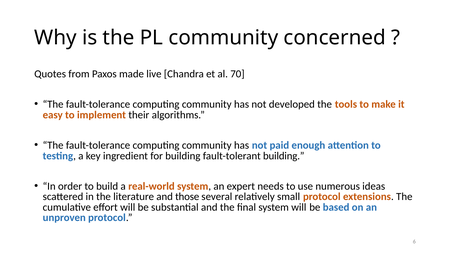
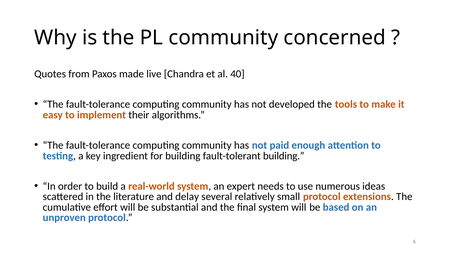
70: 70 -> 40
those: those -> delay
